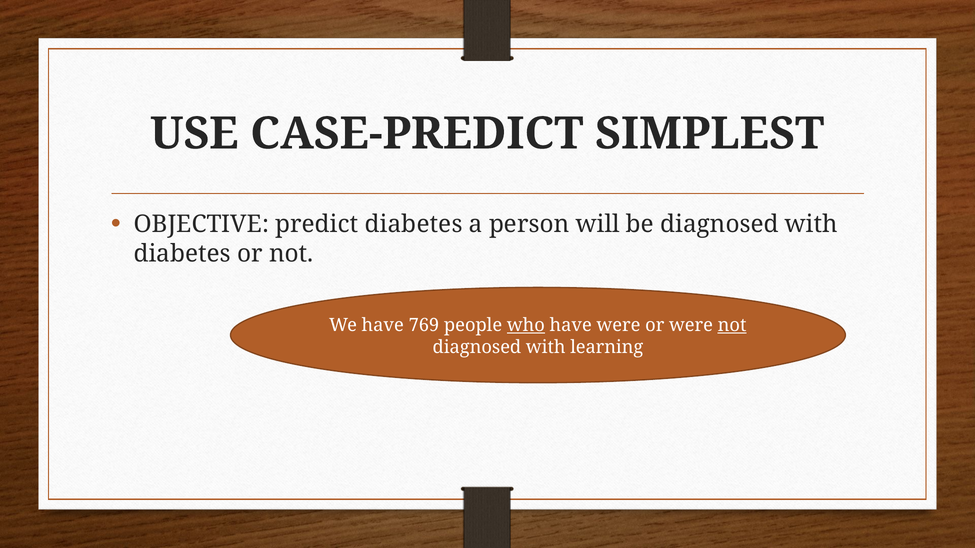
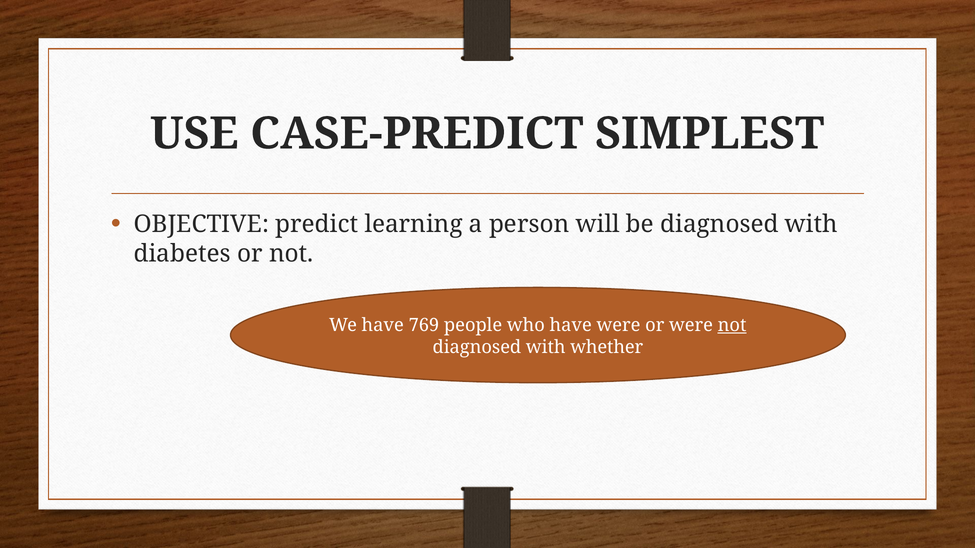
predict diabetes: diabetes -> learning
who underline: present -> none
learning: learning -> whether
